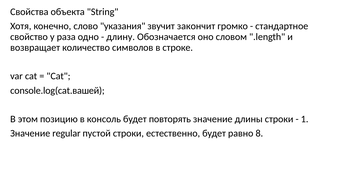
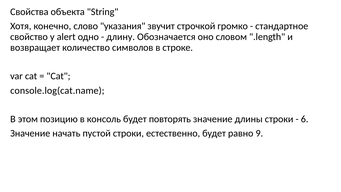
закончит: закончит -> строчкой
раза: раза -> alert
console.log(cat.вашей: console.log(cat.вашей -> console.log(cat.name
1: 1 -> 6
regular: regular -> начать
8: 8 -> 9
